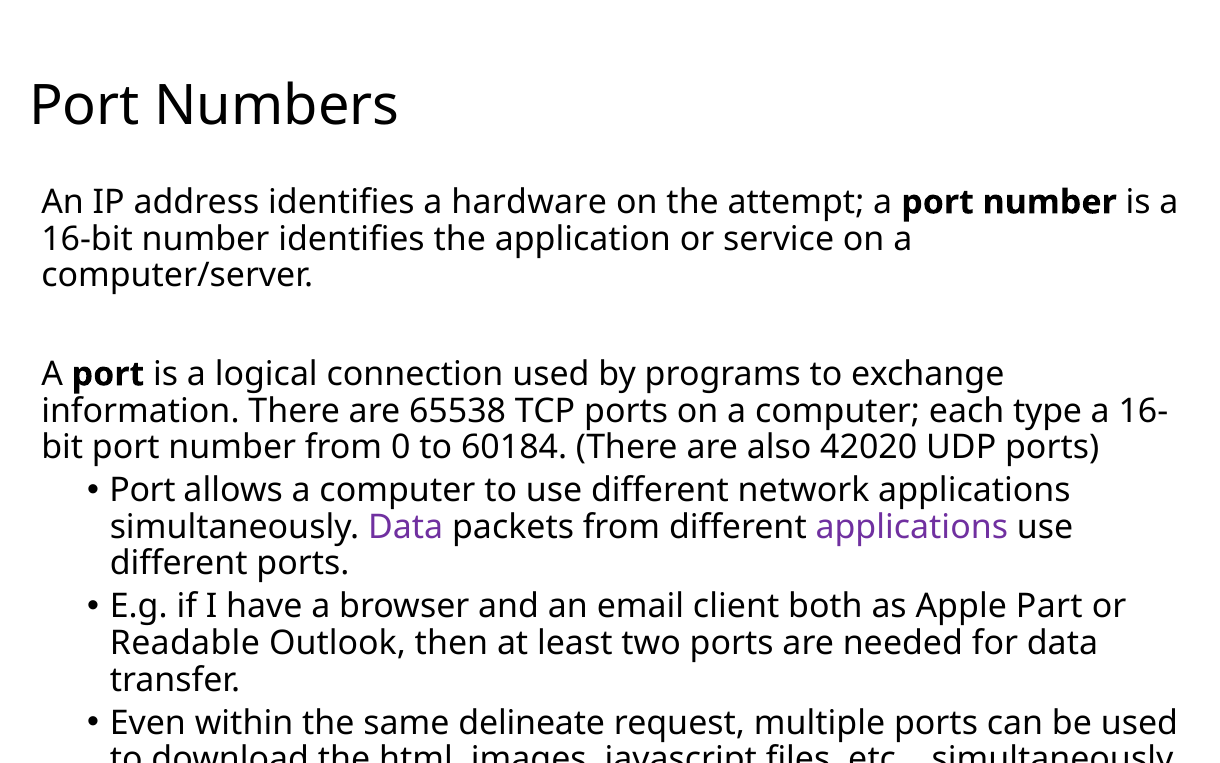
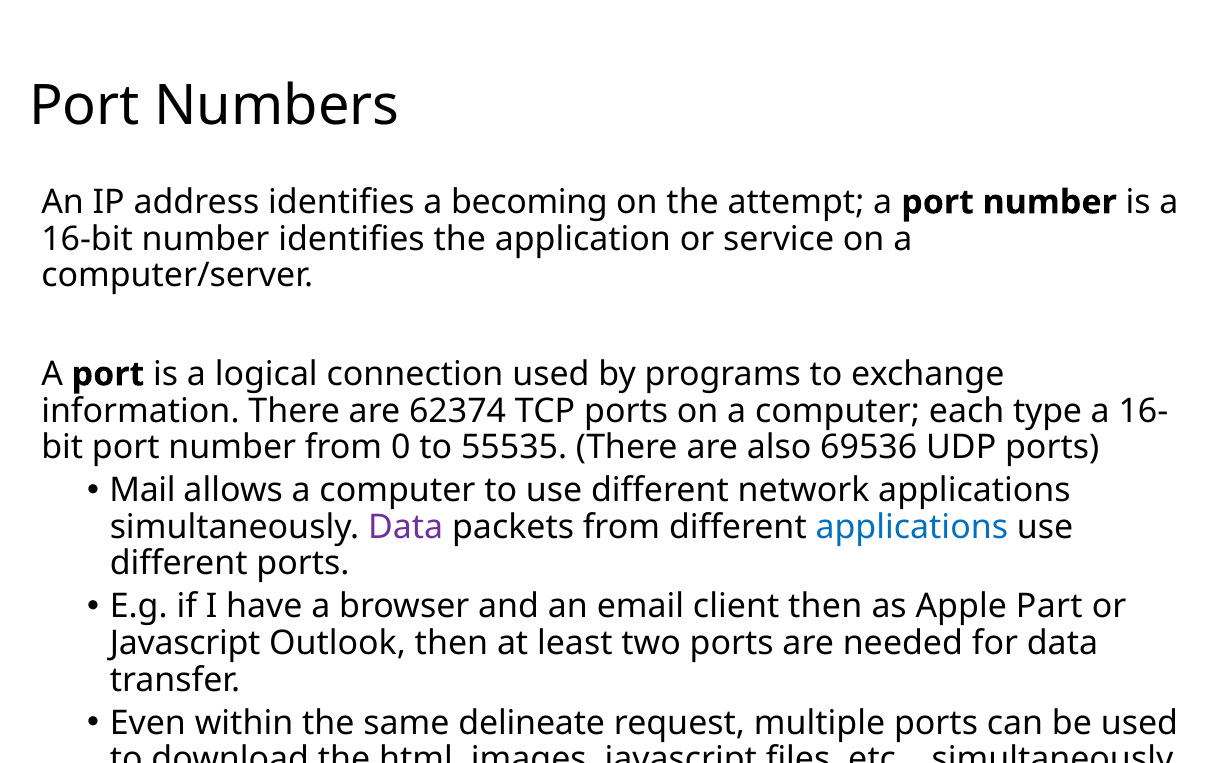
hardware: hardware -> becoming
65538: 65538 -> 62374
60184: 60184 -> 55535
42020: 42020 -> 69536
Port at (142, 490): Port -> Mail
applications at (912, 527) colour: purple -> blue
client both: both -> then
Readable at (185, 643): Readable -> Javascript
